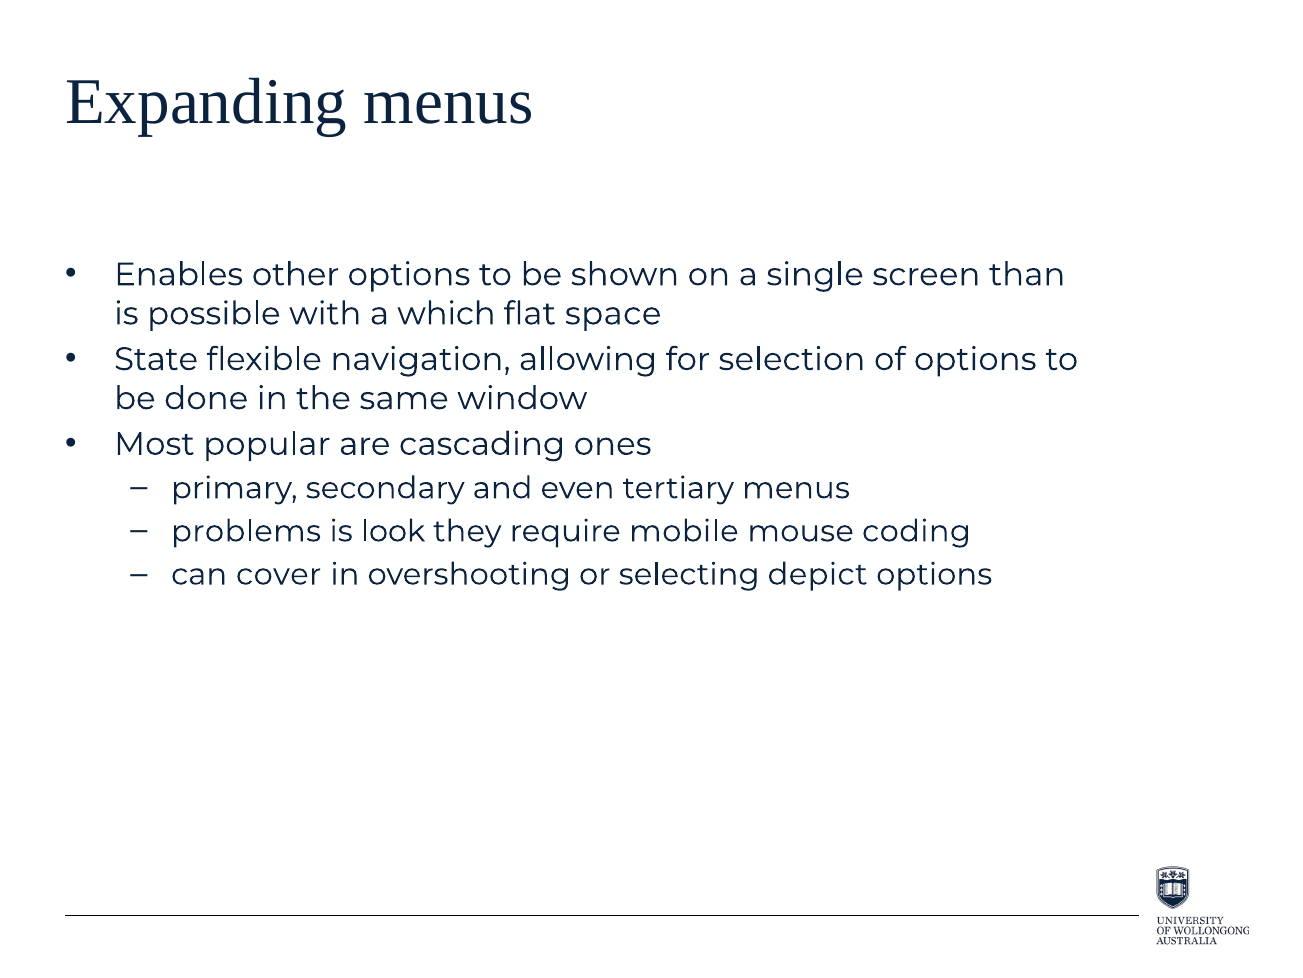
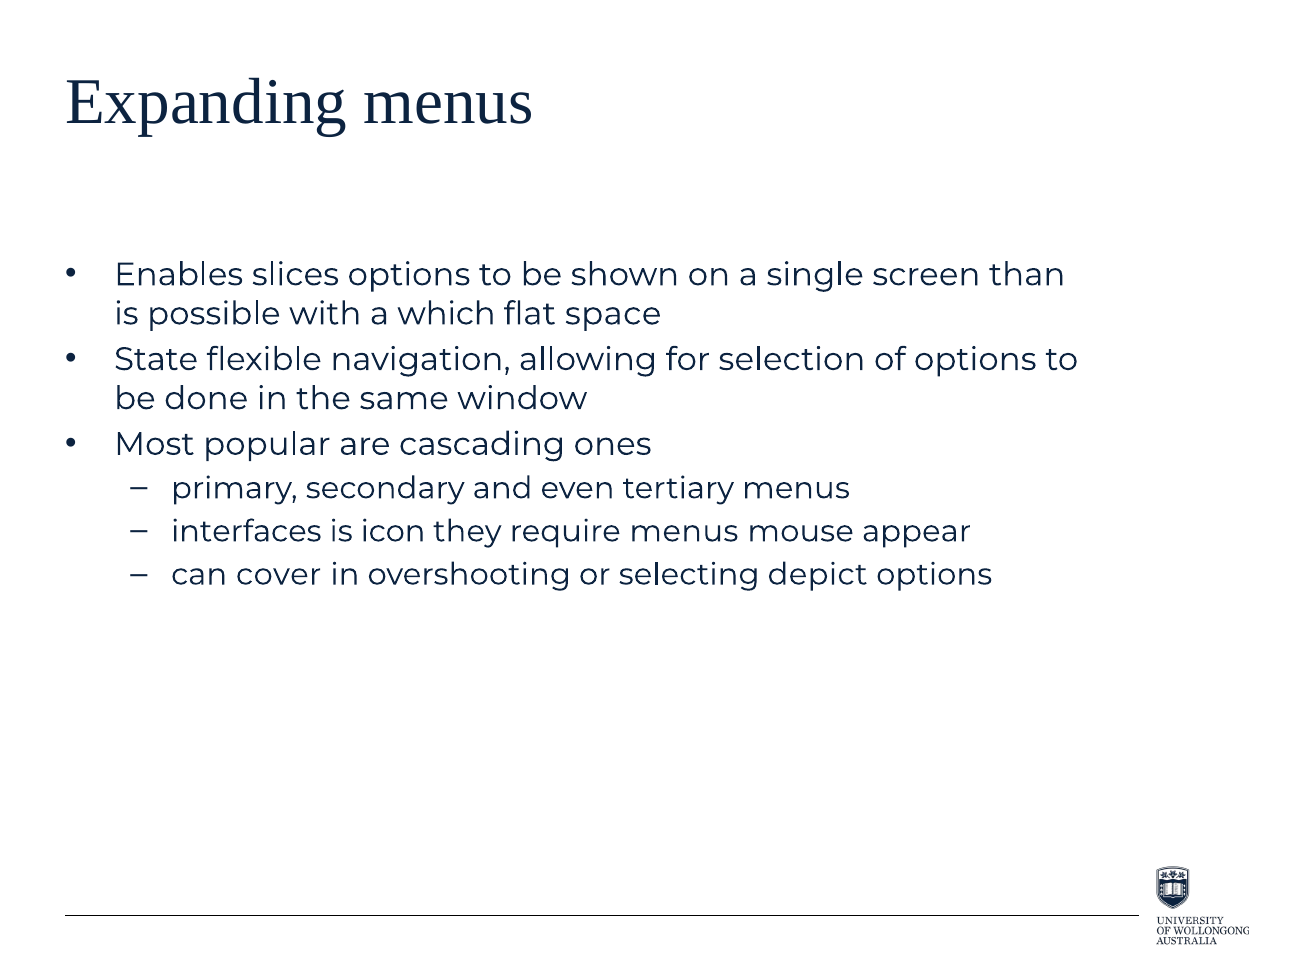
other: other -> slices
problems: problems -> interfaces
look: look -> icon
require mobile: mobile -> menus
coding: coding -> appear
